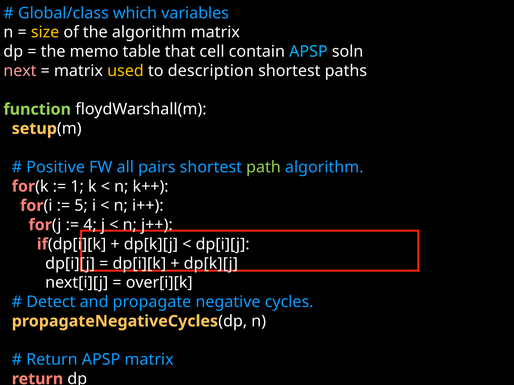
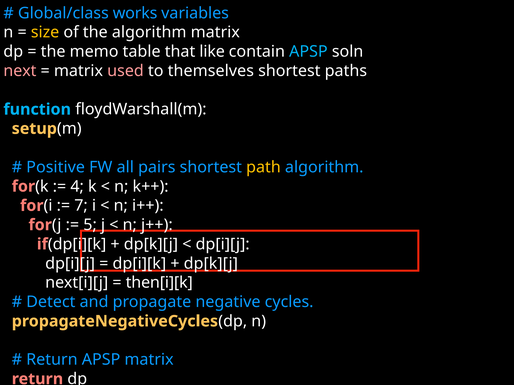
which: which -> works
cell: cell -> like
used colour: yellow -> pink
description: description -> themselves
function colour: light green -> light blue
path colour: light green -> yellow
1: 1 -> 4
5: 5 -> 7
4: 4 -> 5
over[i][k: over[i][k -> then[i][k
